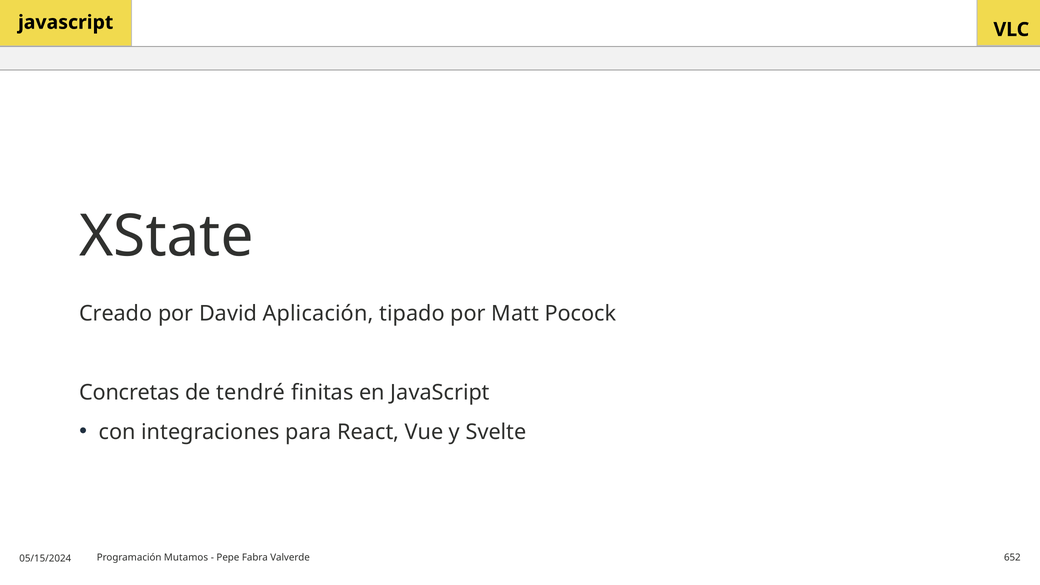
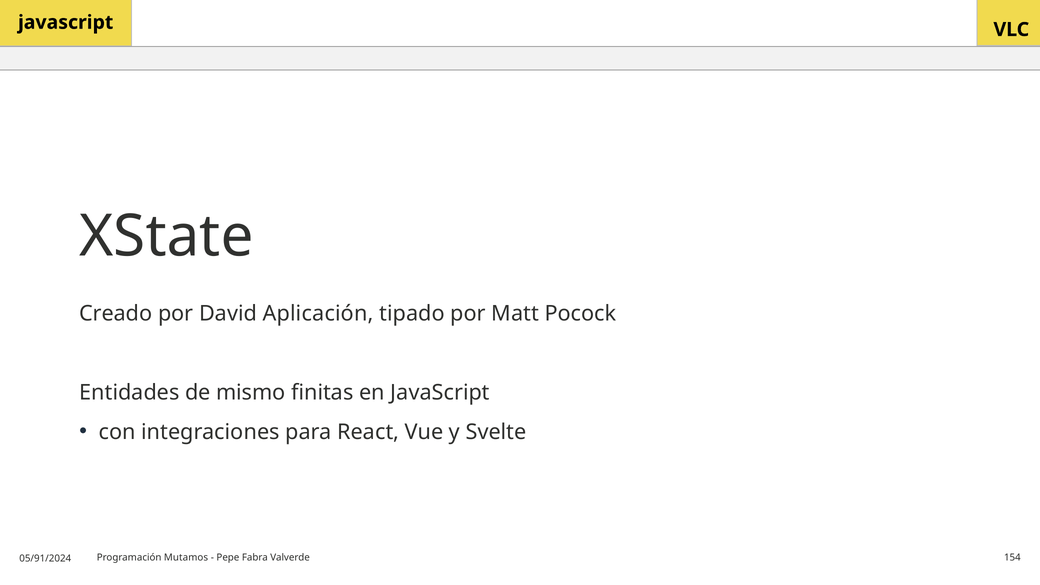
Concretas: Concretas -> Entidades
tendré: tendré -> mismo
652: 652 -> 154
05/15/2024: 05/15/2024 -> 05/91/2024
